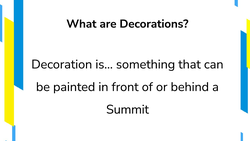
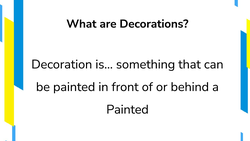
Summit at (128, 109): Summit -> Painted
